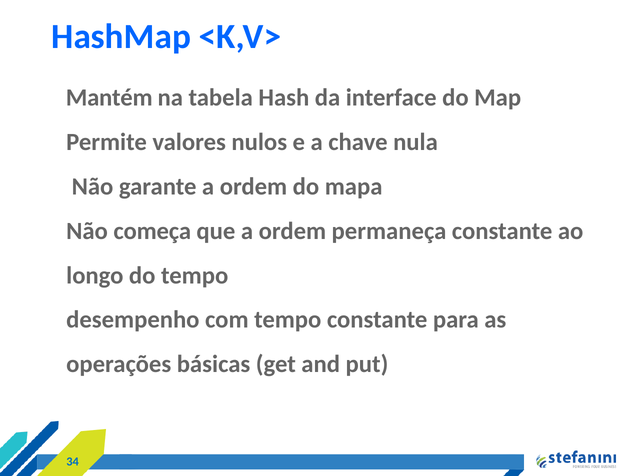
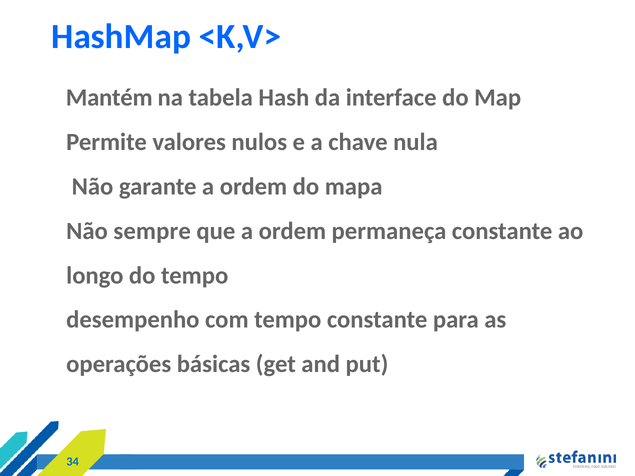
começa: começa -> sempre
